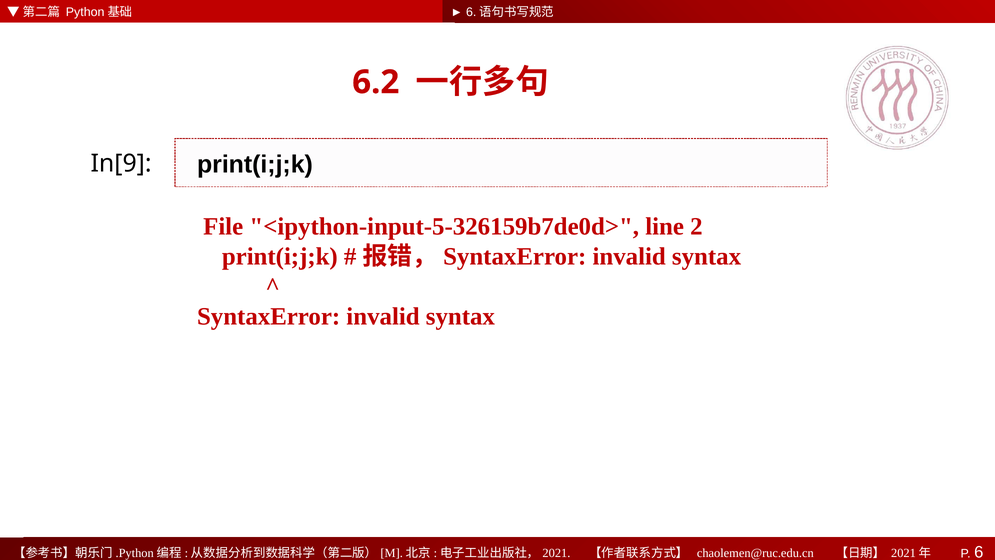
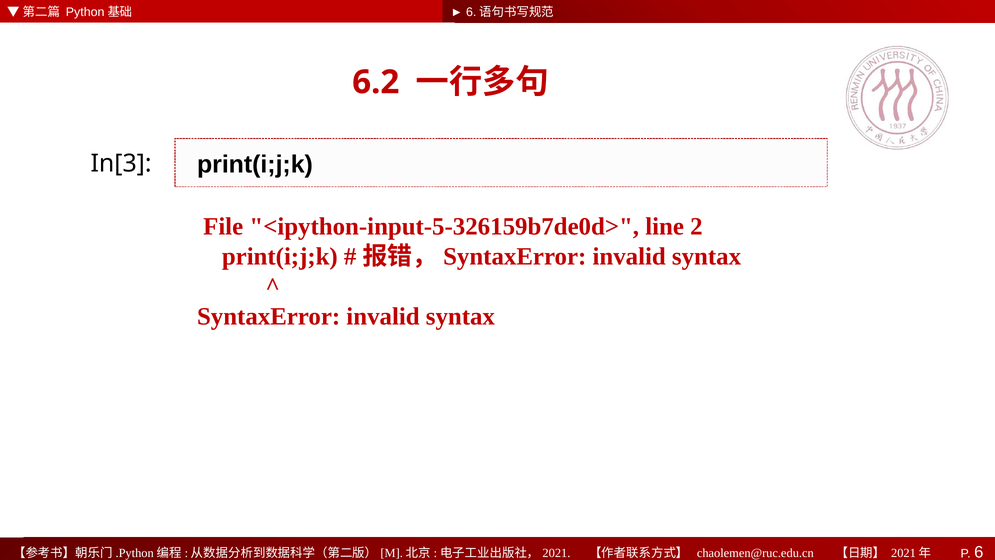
In[9: In[9 -> In[3
